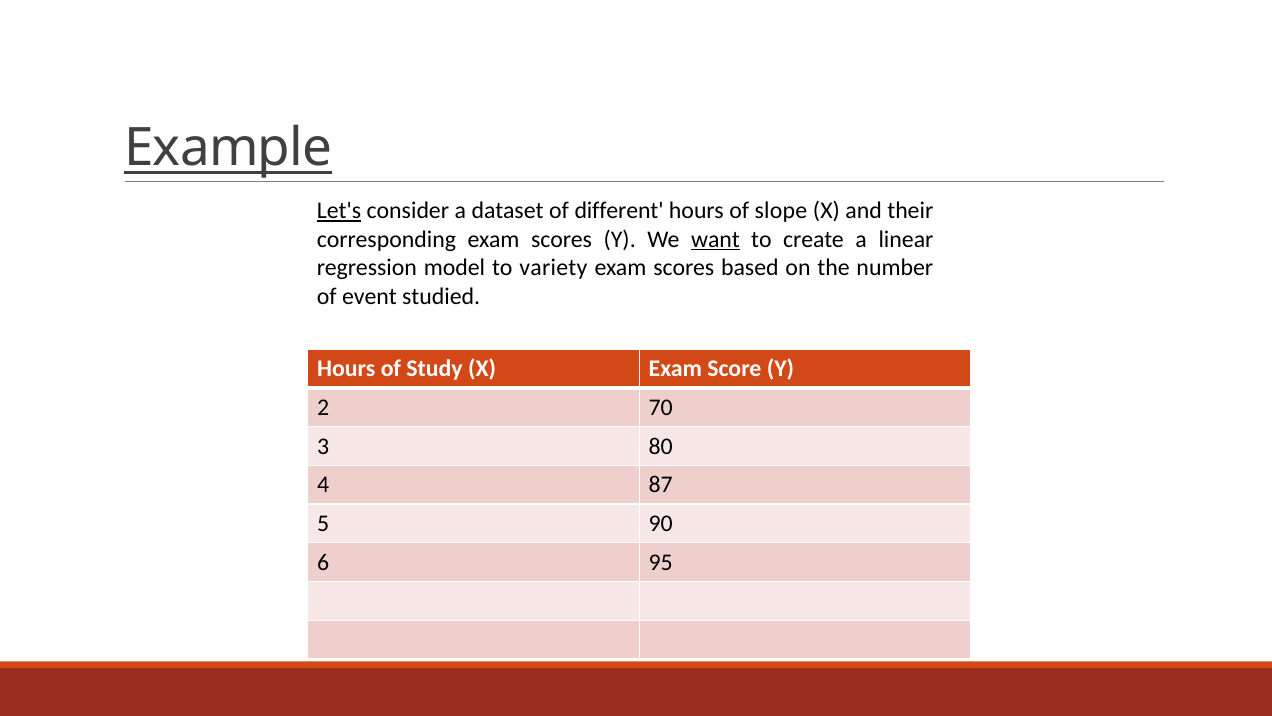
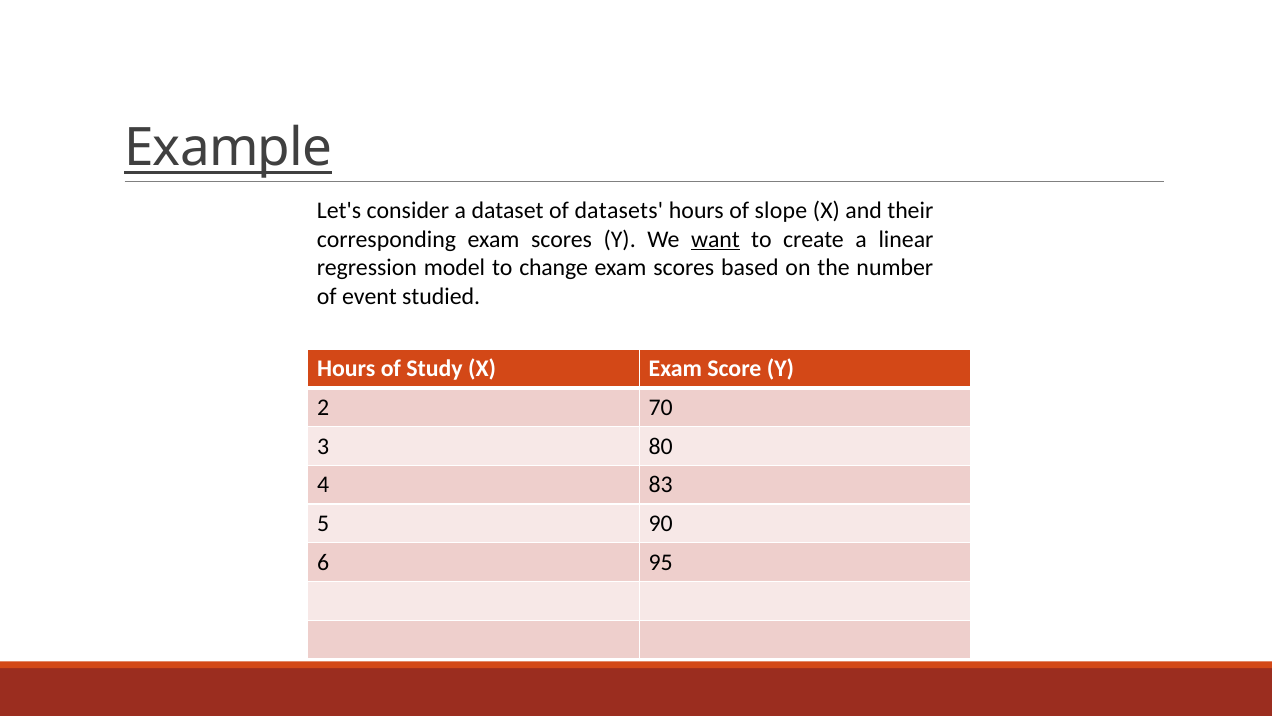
Let's underline: present -> none
different: different -> datasets
variety: variety -> change
87: 87 -> 83
